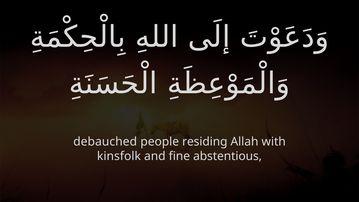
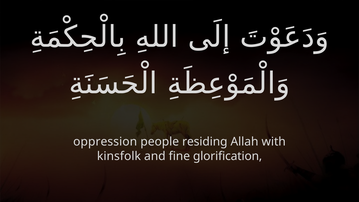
debauched: debauched -> oppression
abstentious: abstentious -> glorification
